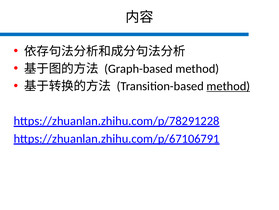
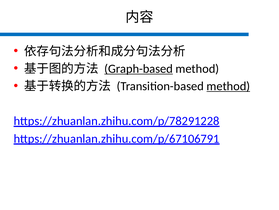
Graph-based underline: none -> present
